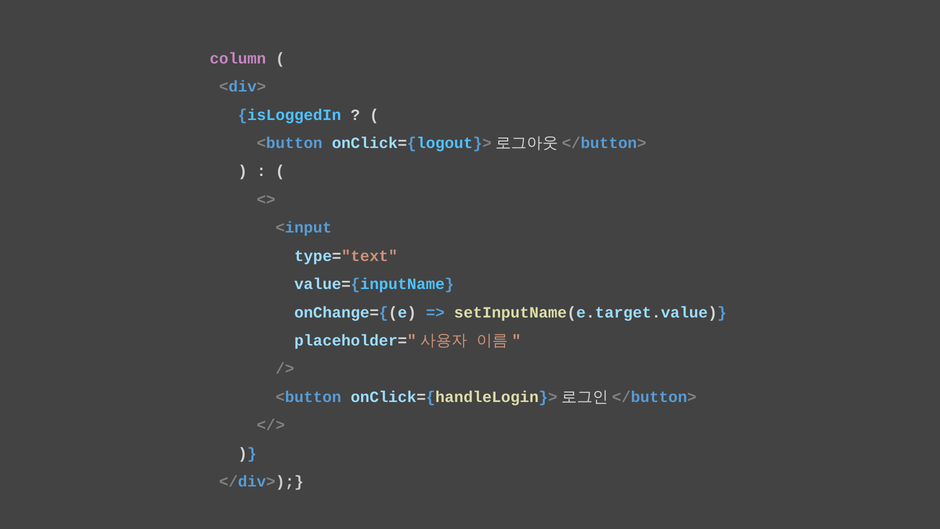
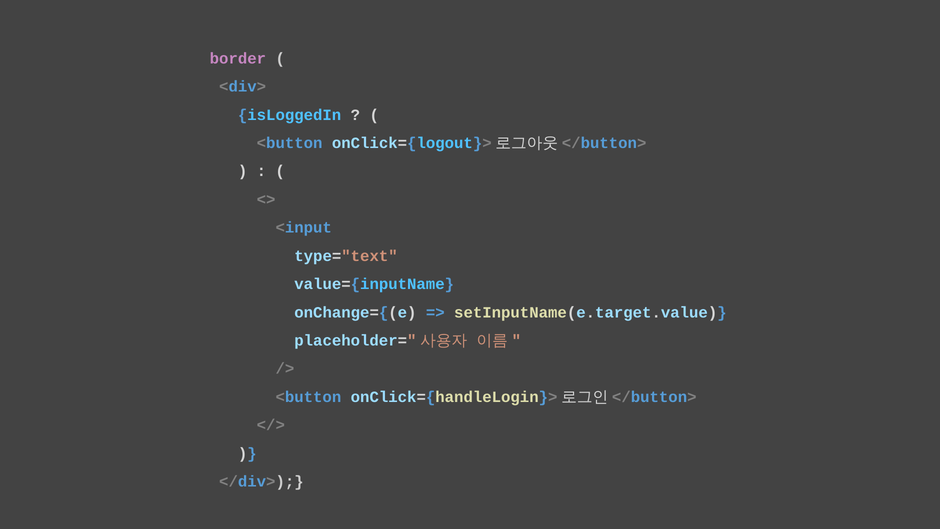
column: column -> border
